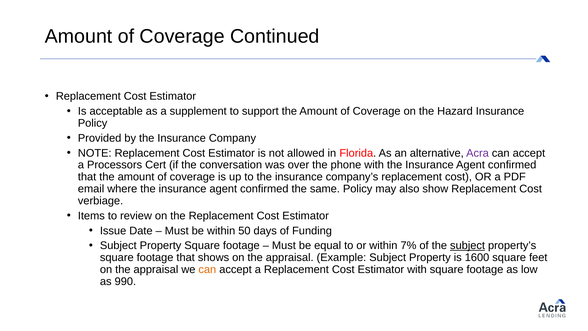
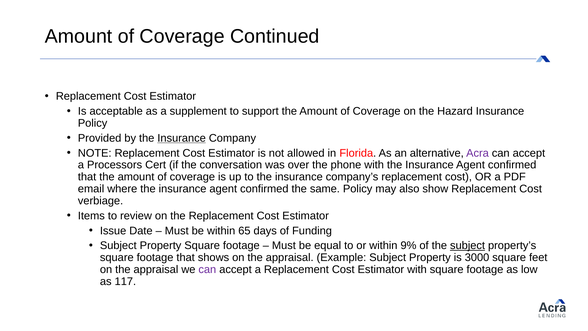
Insurance at (182, 138) underline: none -> present
50: 50 -> 65
7%: 7% -> 9%
1600: 1600 -> 3000
can at (207, 269) colour: orange -> purple
990: 990 -> 117
